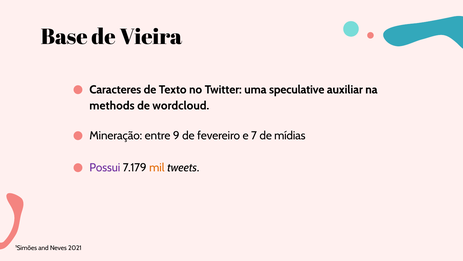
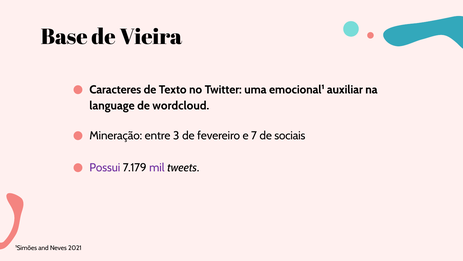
speculative: speculative -> emocional¹
methods: methods -> language
9: 9 -> 3
mídias: mídias -> sociais
mil colour: orange -> purple
